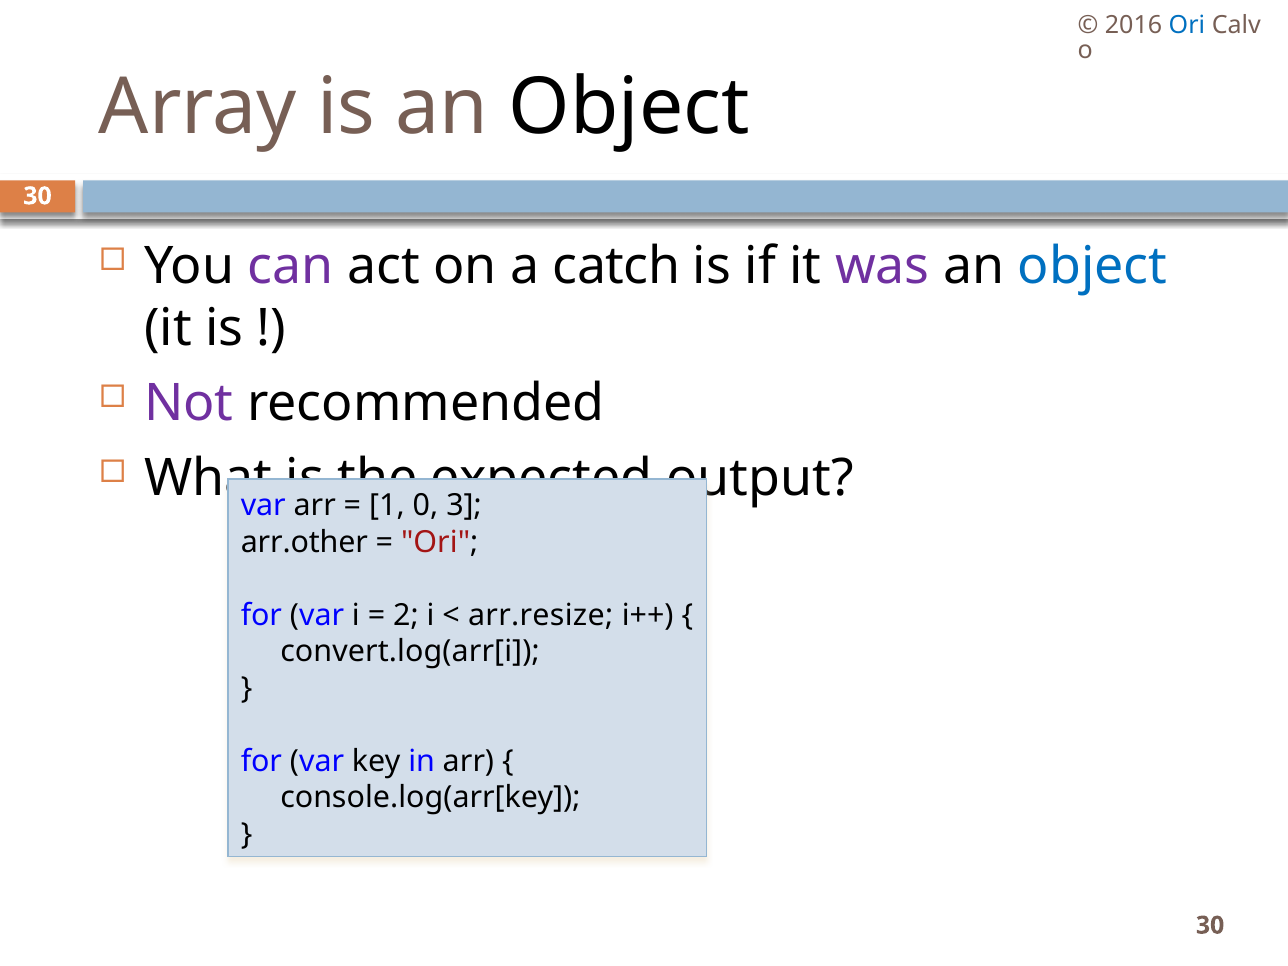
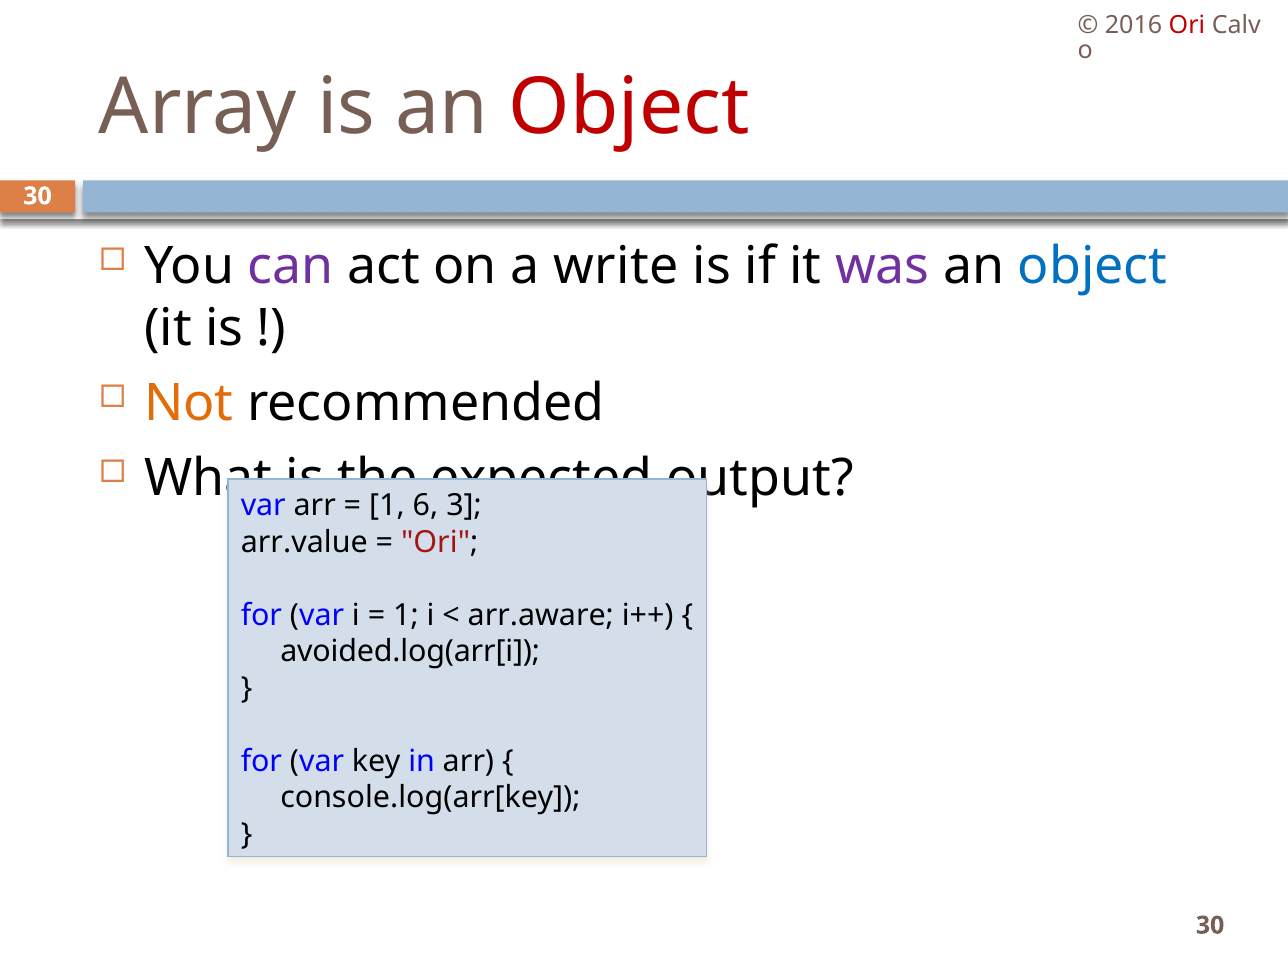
Ori at (1187, 25) colour: blue -> red
Object at (629, 107) colour: black -> red
catch: catch -> write
Not colour: purple -> orange
0: 0 -> 6
arr.other: arr.other -> arr.value
2 at (406, 615): 2 -> 1
arr.resize: arr.resize -> arr.aware
convert.log(arr[i: convert.log(arr[i -> avoided.log(arr[i
